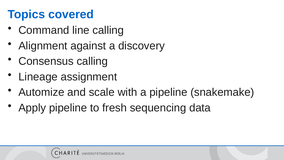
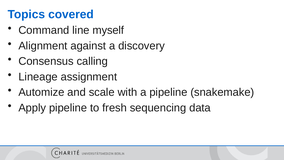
line calling: calling -> myself
